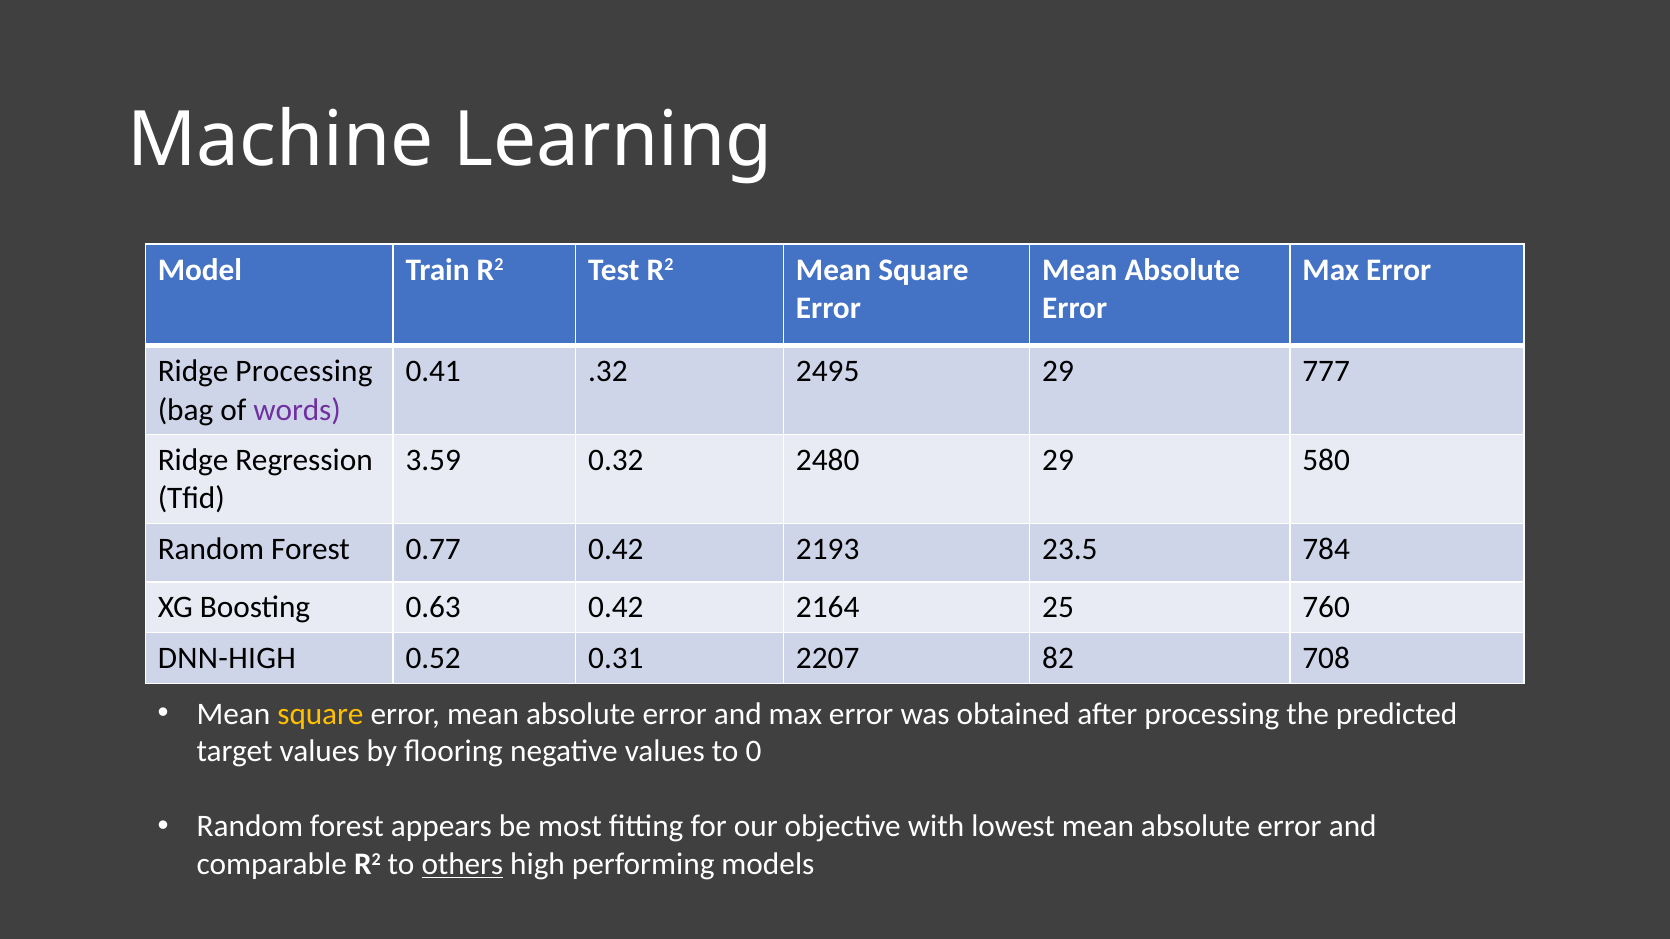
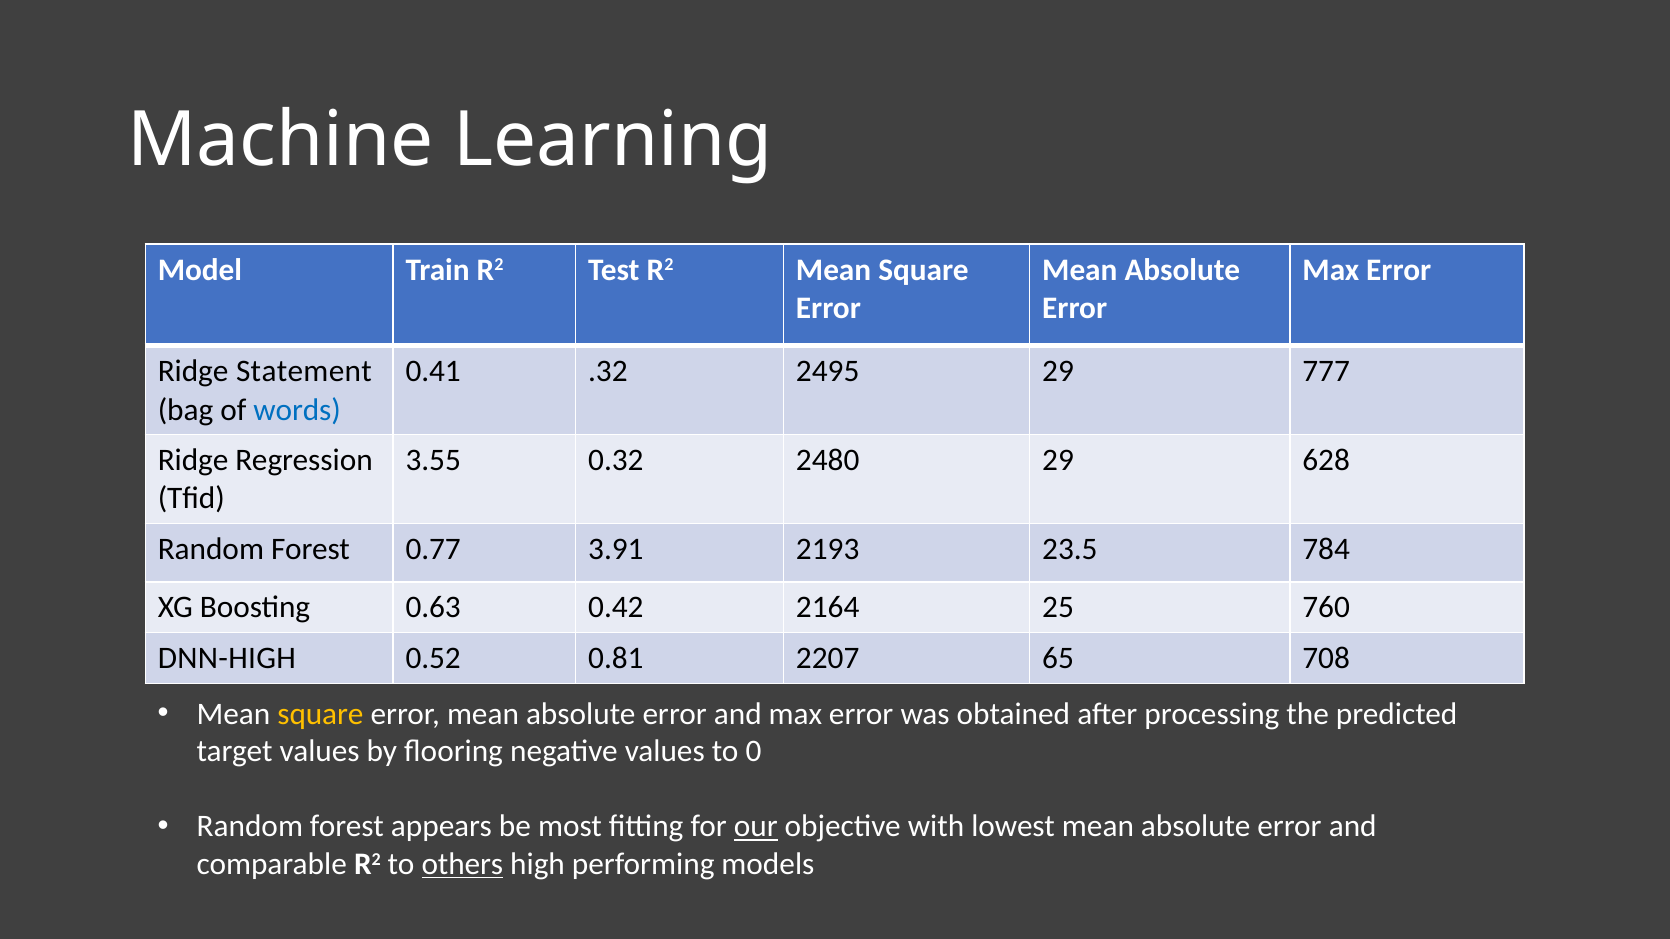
Ridge Processing: Processing -> Statement
words colour: purple -> blue
3.59: 3.59 -> 3.55
580: 580 -> 628
0.77 0.42: 0.42 -> 3.91
0.31: 0.31 -> 0.81
82: 82 -> 65
our underline: none -> present
